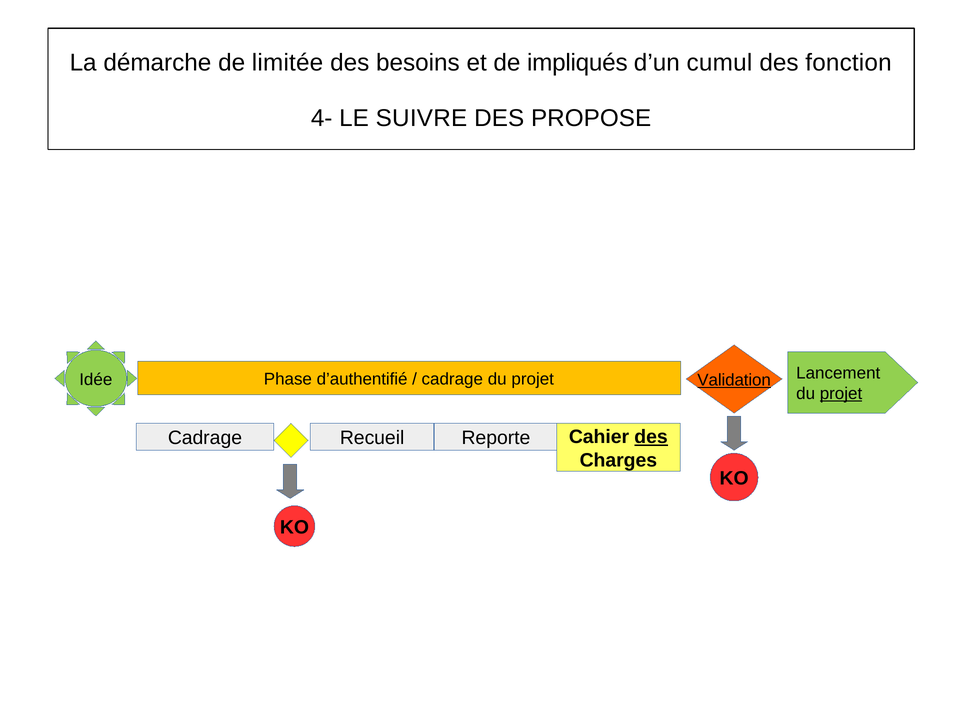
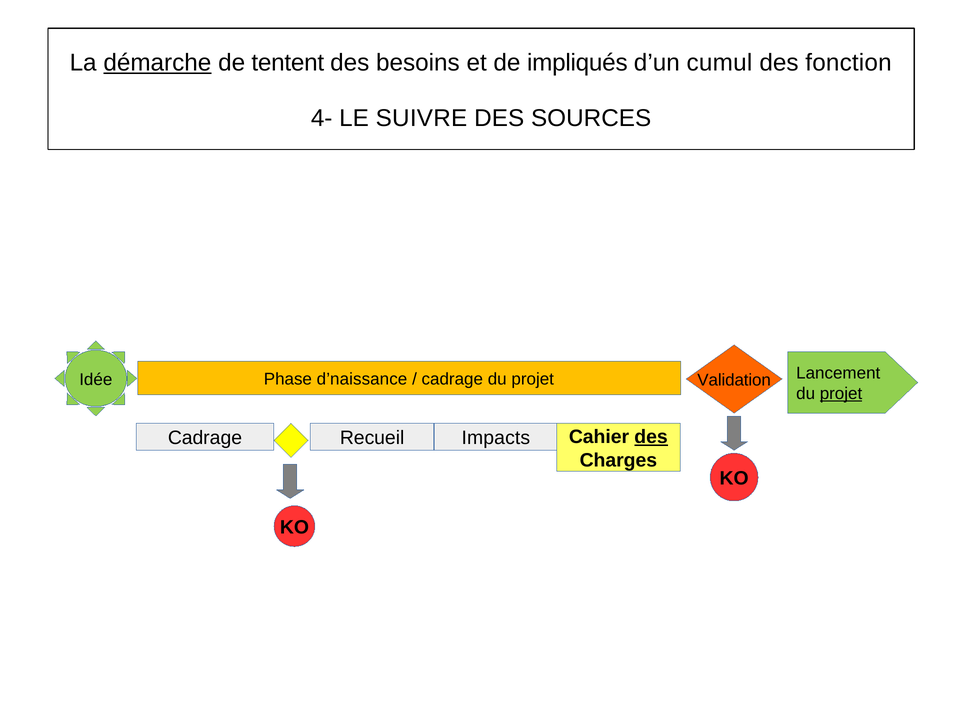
démarche underline: none -> present
limitée: limitée -> tentent
PROPOSE: PROPOSE -> SOURCES
d’authentifié: d’authentifié -> d’naissance
Validation underline: present -> none
Reporte: Reporte -> Impacts
